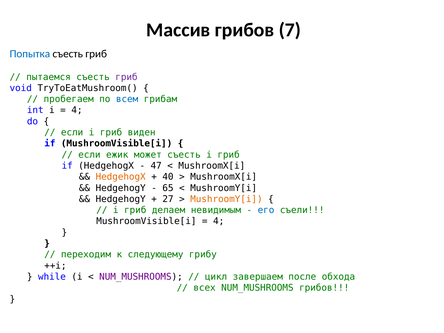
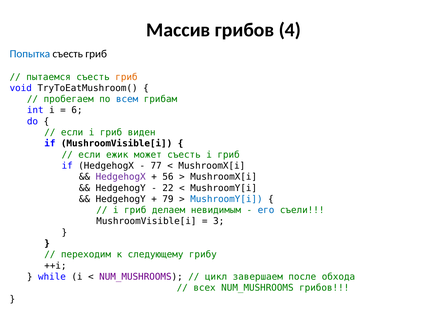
7: 7 -> 4
гриб at (126, 77) colour: purple -> orange
4 at (77, 110): 4 -> 6
47: 47 -> 77
HedgehogX at (121, 177) colour: orange -> purple
40: 40 -> 56
65: 65 -> 22
27: 27 -> 79
MushroomY[i at (226, 199) colour: orange -> blue
4 at (219, 221): 4 -> 3
